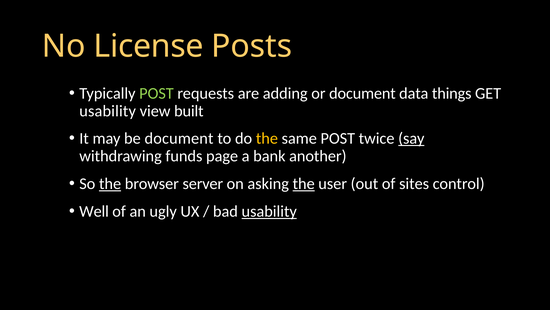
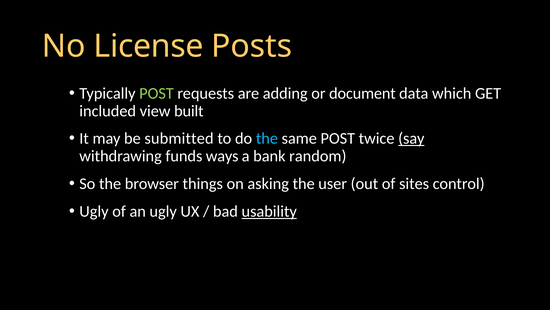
things: things -> which
usability at (108, 111): usability -> included
be document: document -> submitted
the at (267, 138) colour: yellow -> light blue
page: page -> ways
another: another -> random
the at (110, 183) underline: present -> none
server: server -> things
the at (304, 183) underline: present -> none
Well at (94, 211): Well -> Ugly
